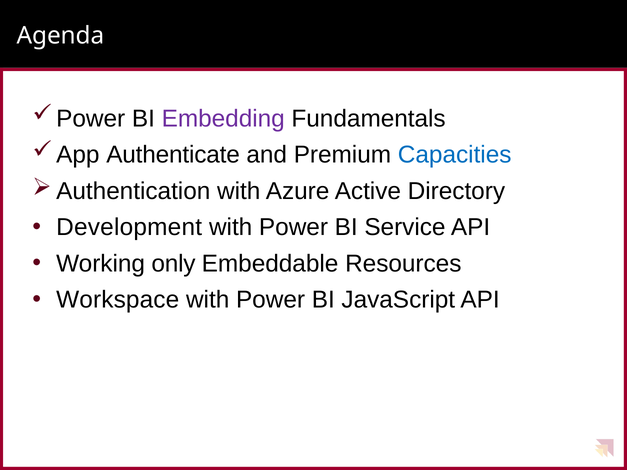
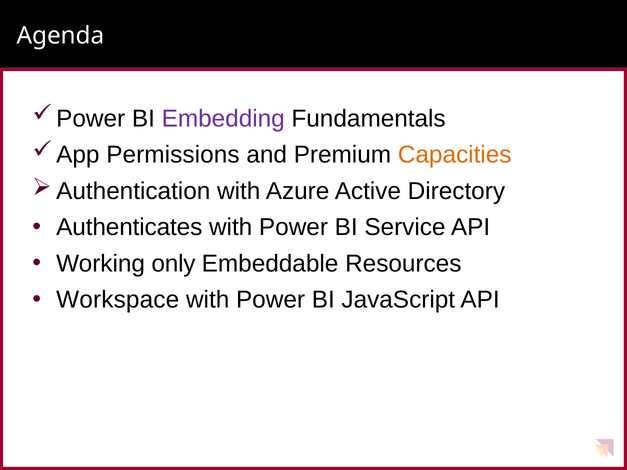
Authenticate: Authenticate -> Permissions
Capacities colour: blue -> orange
Development: Development -> Authenticates
